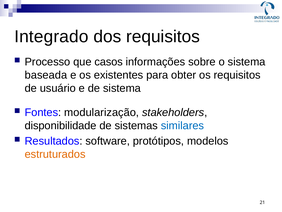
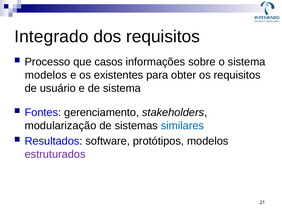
baseada at (46, 75): baseada -> modelos
modularização: modularização -> gerenciamento
disponibilidade: disponibilidade -> modularização
estruturados colour: orange -> purple
